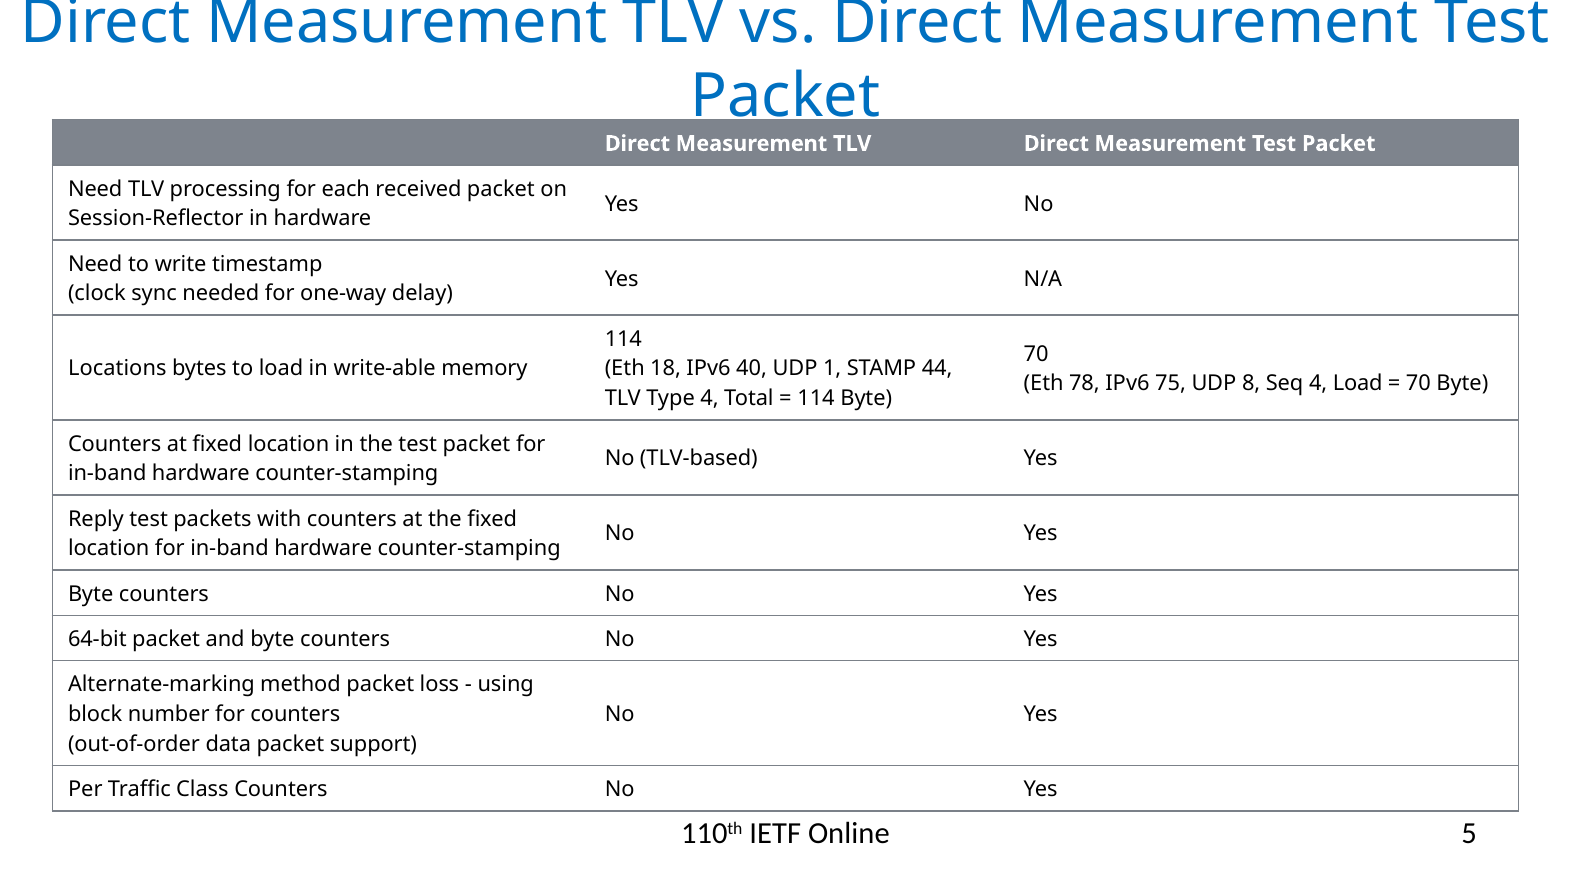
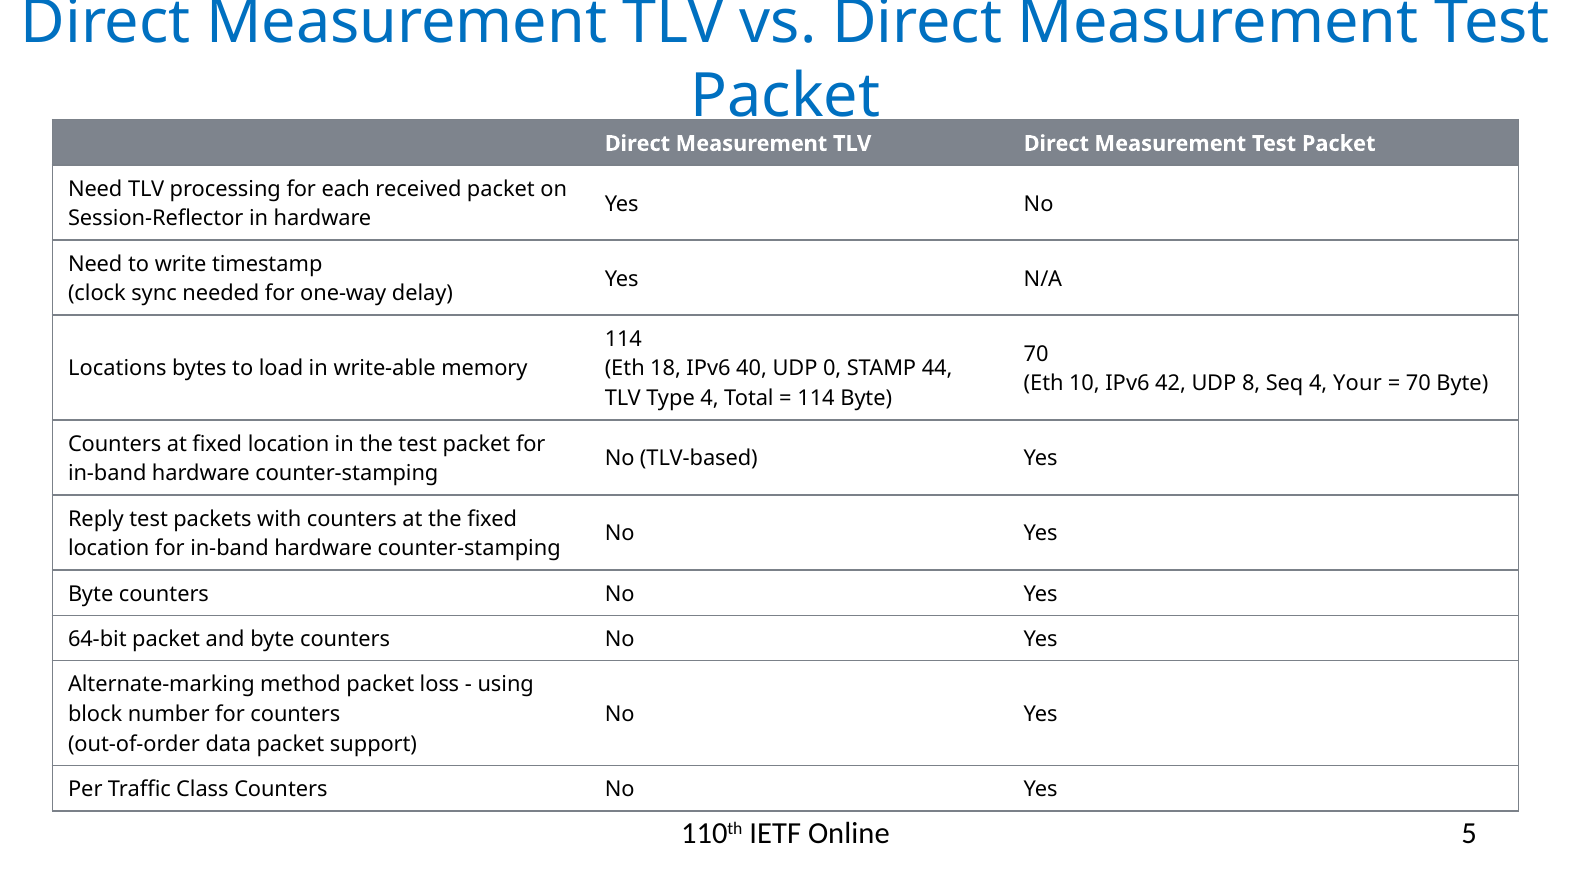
1: 1 -> 0
78: 78 -> 10
75: 75 -> 42
4 Load: Load -> Your
